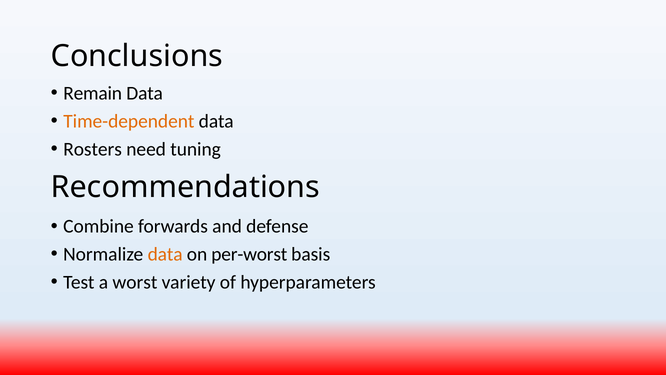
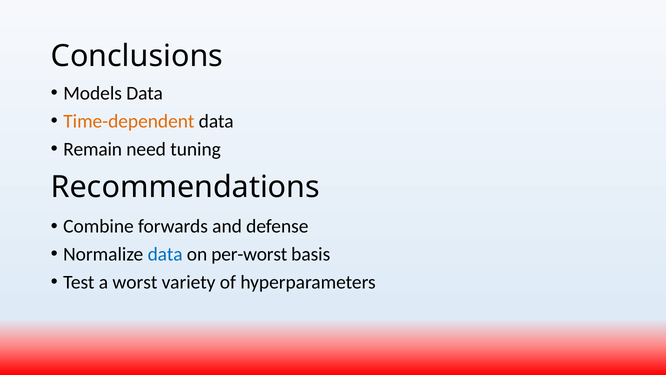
Remain: Remain -> Models
Rosters: Rosters -> Remain
data at (165, 254) colour: orange -> blue
